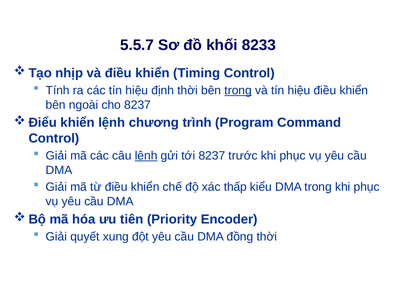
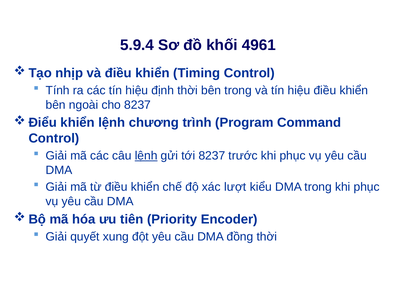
5.5.7: 5.5.7 -> 5.9.4
8233: 8233 -> 4961
trong at (238, 90) underline: present -> none
thấp: thấp -> lượt
